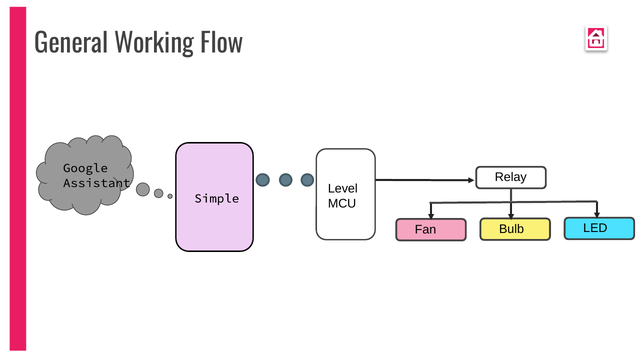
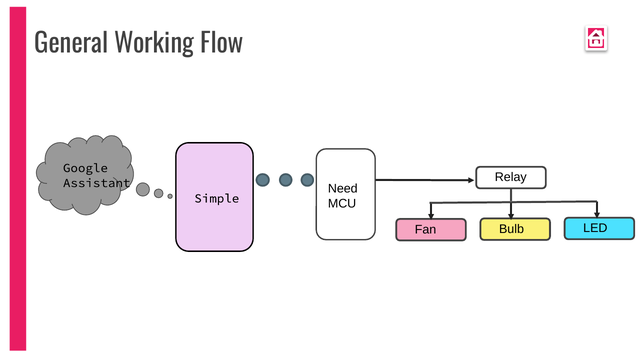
Level: Level -> Need
